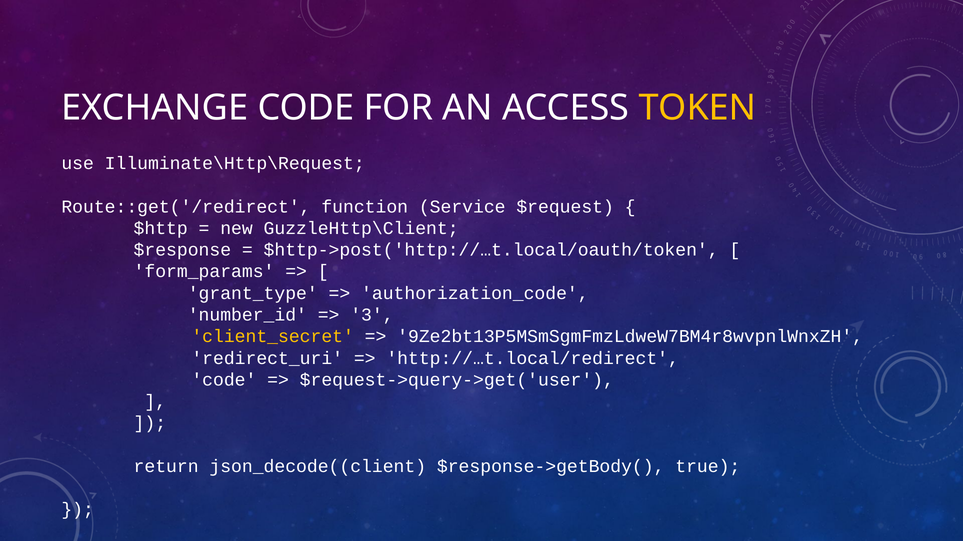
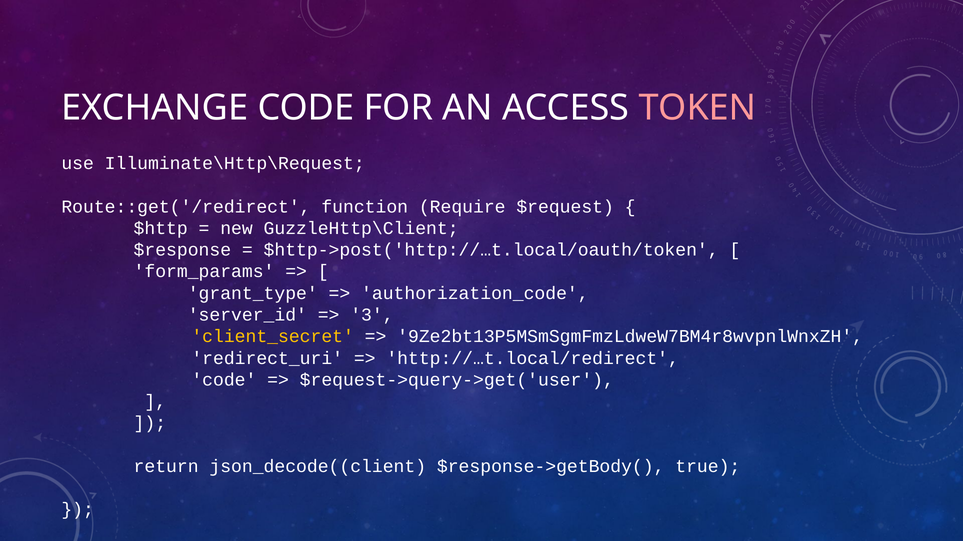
TOKEN colour: yellow -> pink
Service: Service -> Require
number_id: number_id -> server_id
